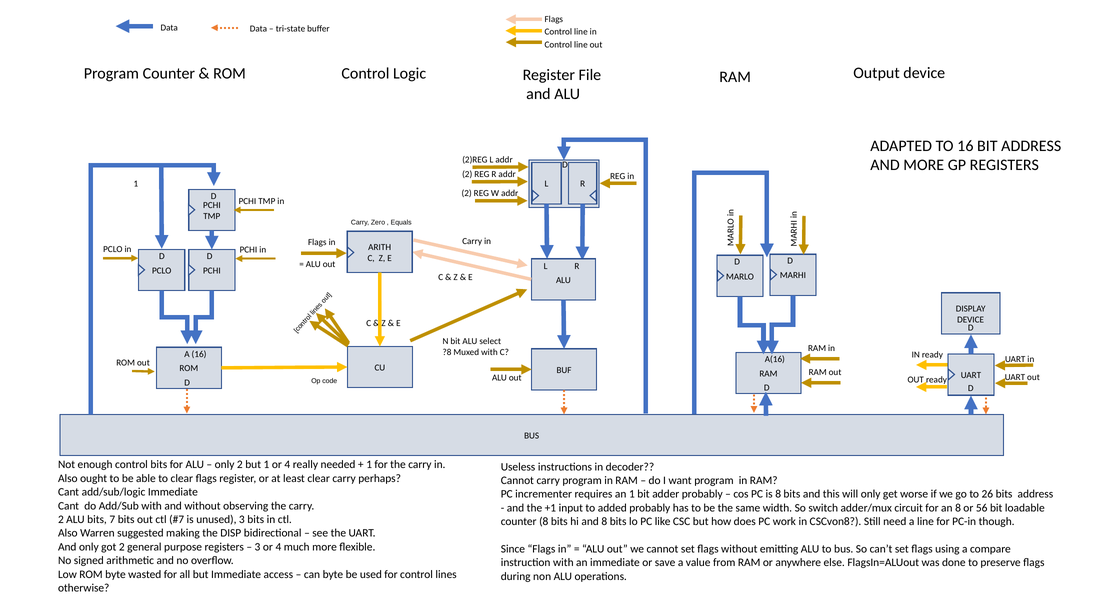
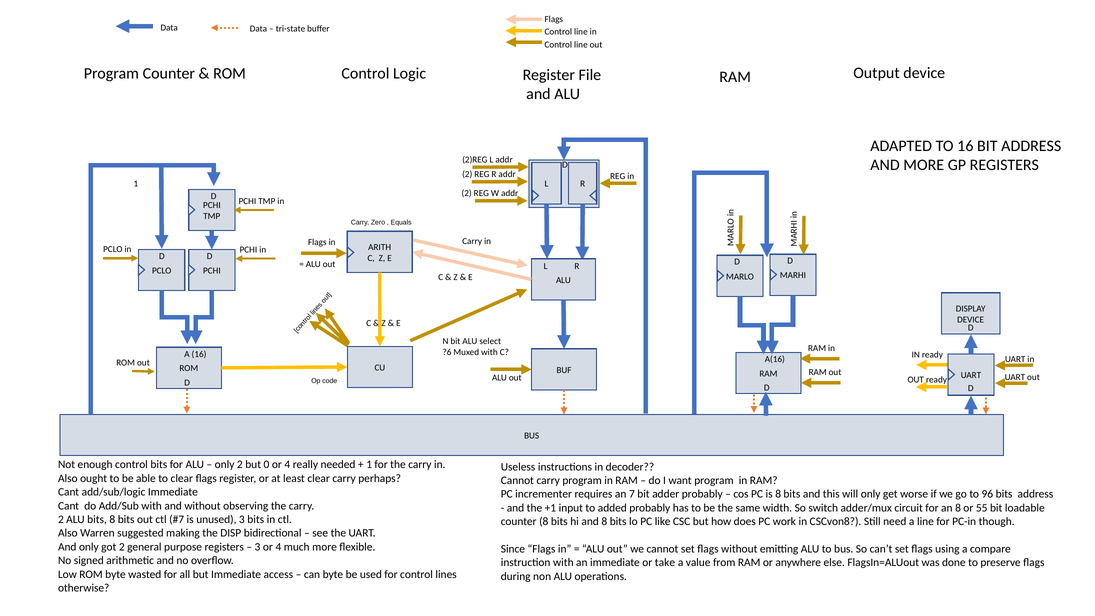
?8: ?8 -> ?6
but 1: 1 -> 0
an 1: 1 -> 7
26: 26 -> 96
56: 56 -> 55
bits 7: 7 -> 8
save: save -> take
